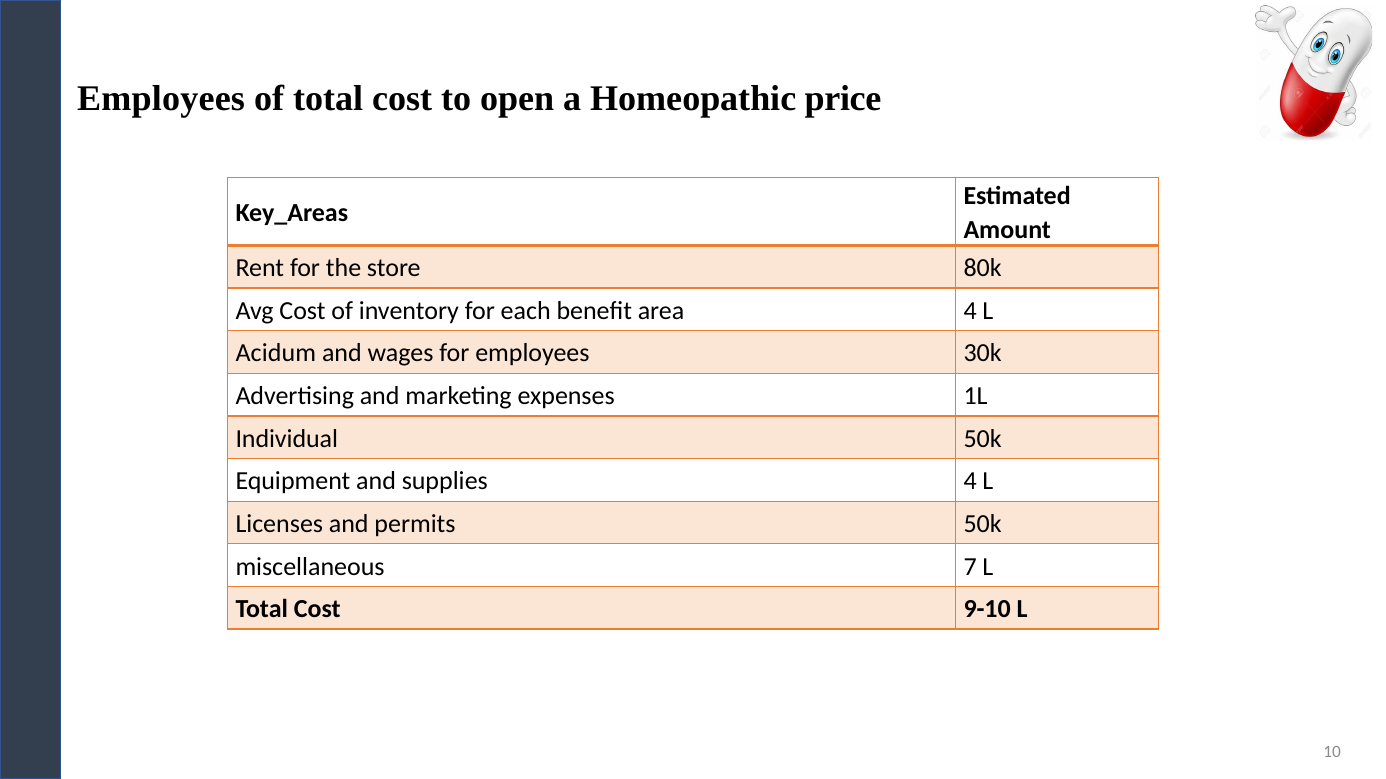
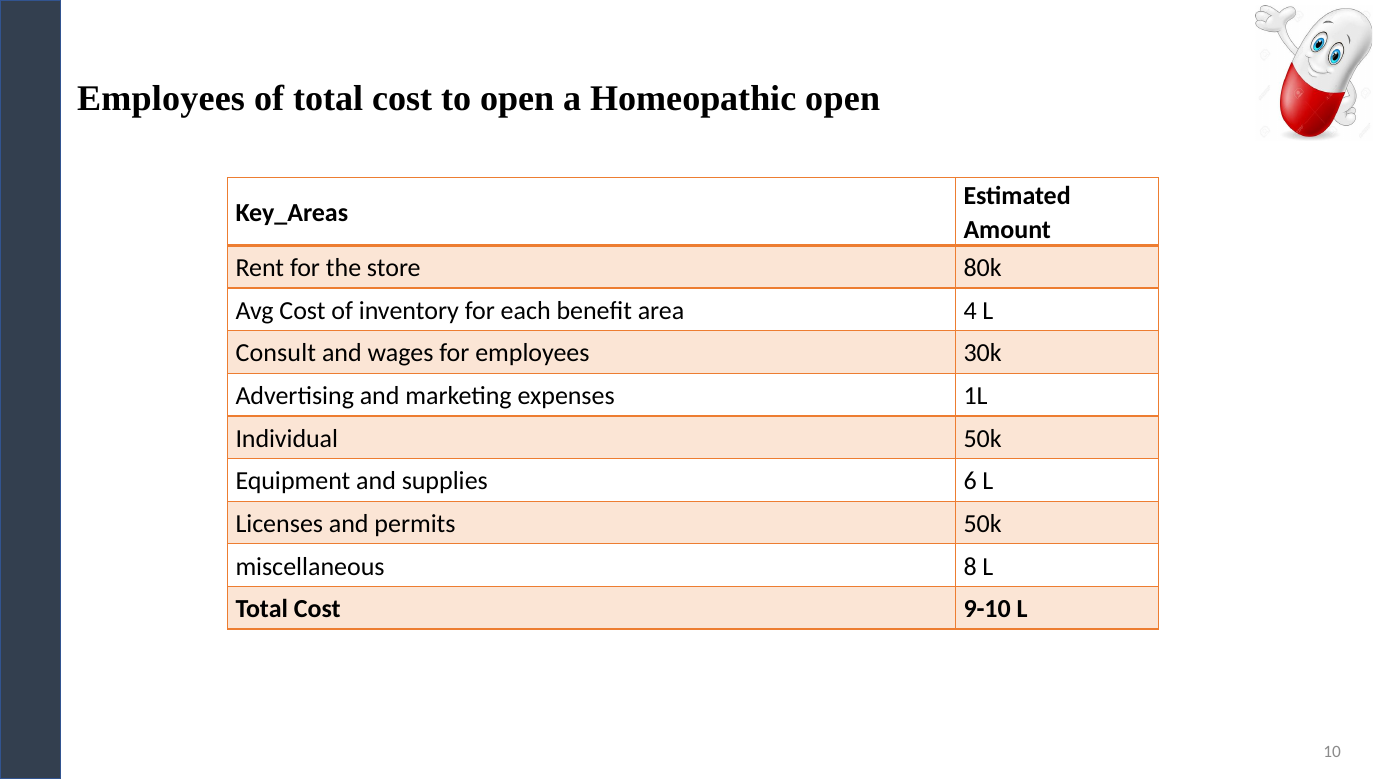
Homeopathic price: price -> open
Acidum: Acidum -> Consult
supplies 4: 4 -> 6
7: 7 -> 8
